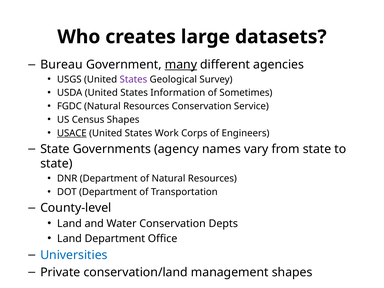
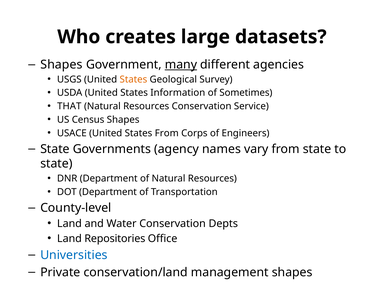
Bureau at (62, 65): Bureau -> Shapes
States at (133, 79) colour: purple -> orange
FGDC: FGDC -> THAT
USACE underline: present -> none
States Work: Work -> From
Land Department: Department -> Repositories
